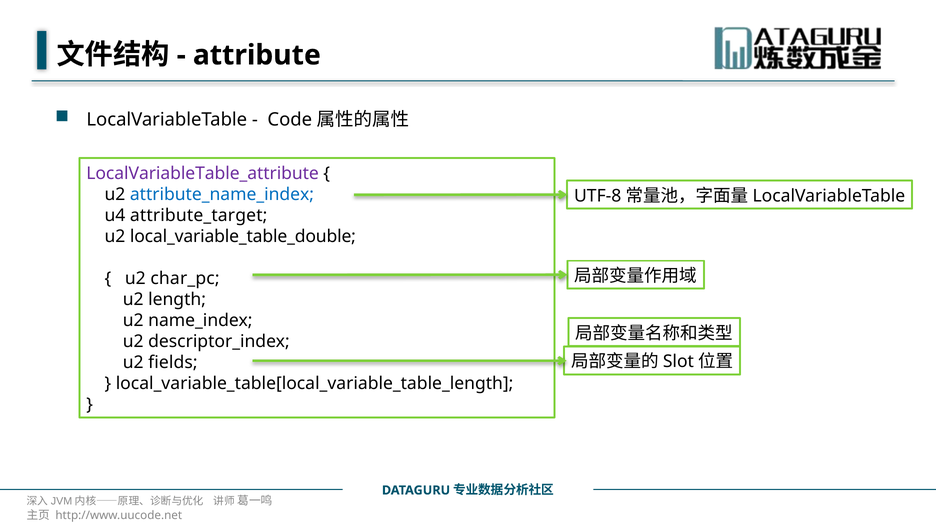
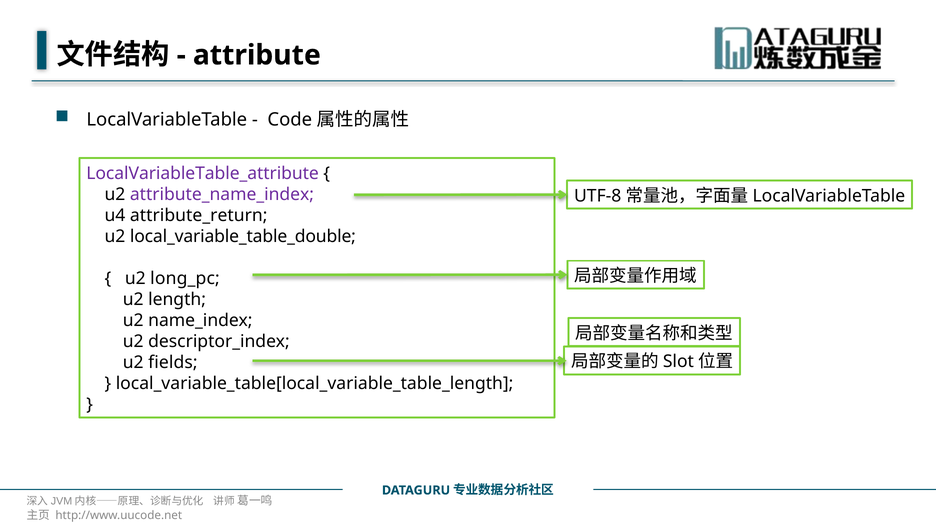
attribute_name_index colour: blue -> purple
attribute_target: attribute_target -> attribute_return
char_pc: char_pc -> long_pc
